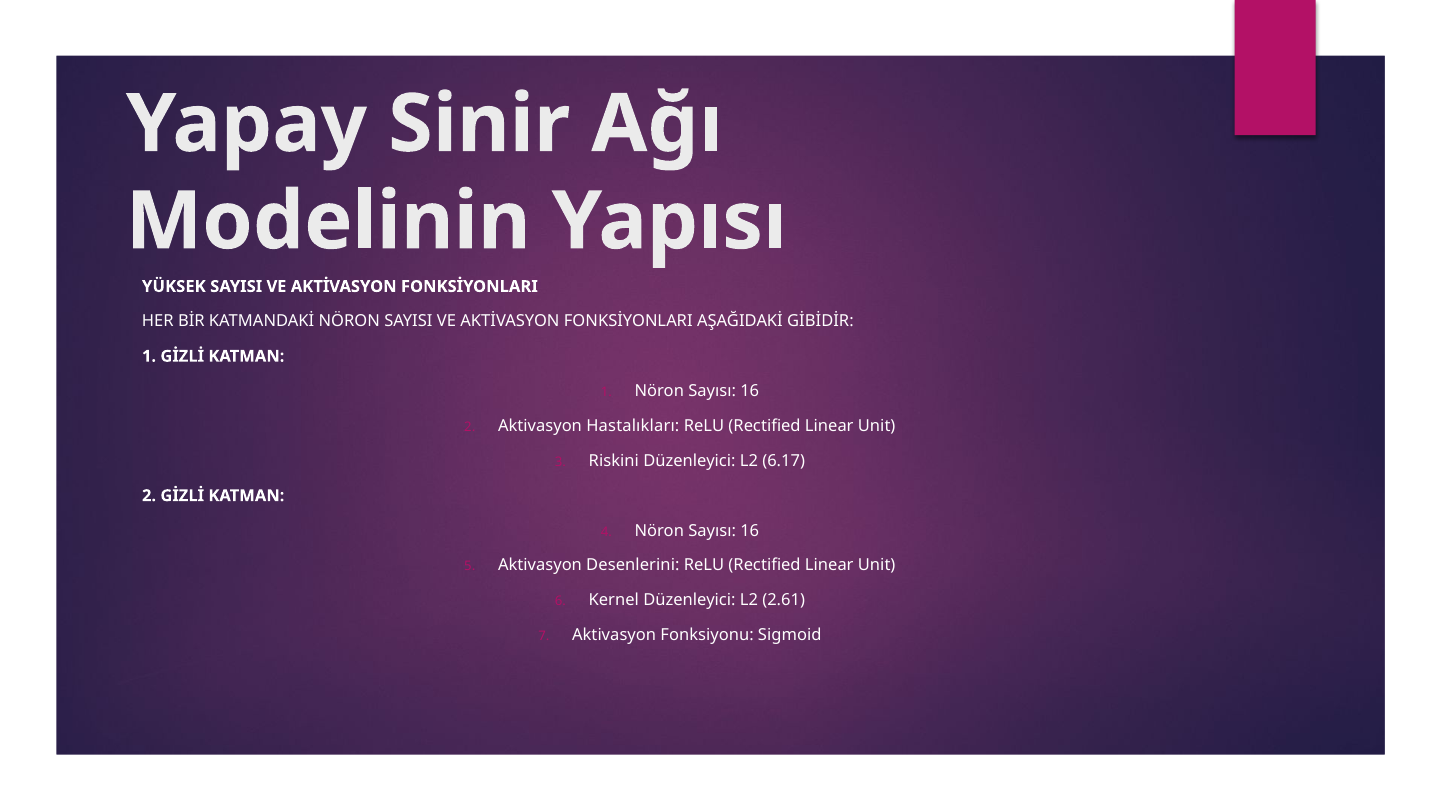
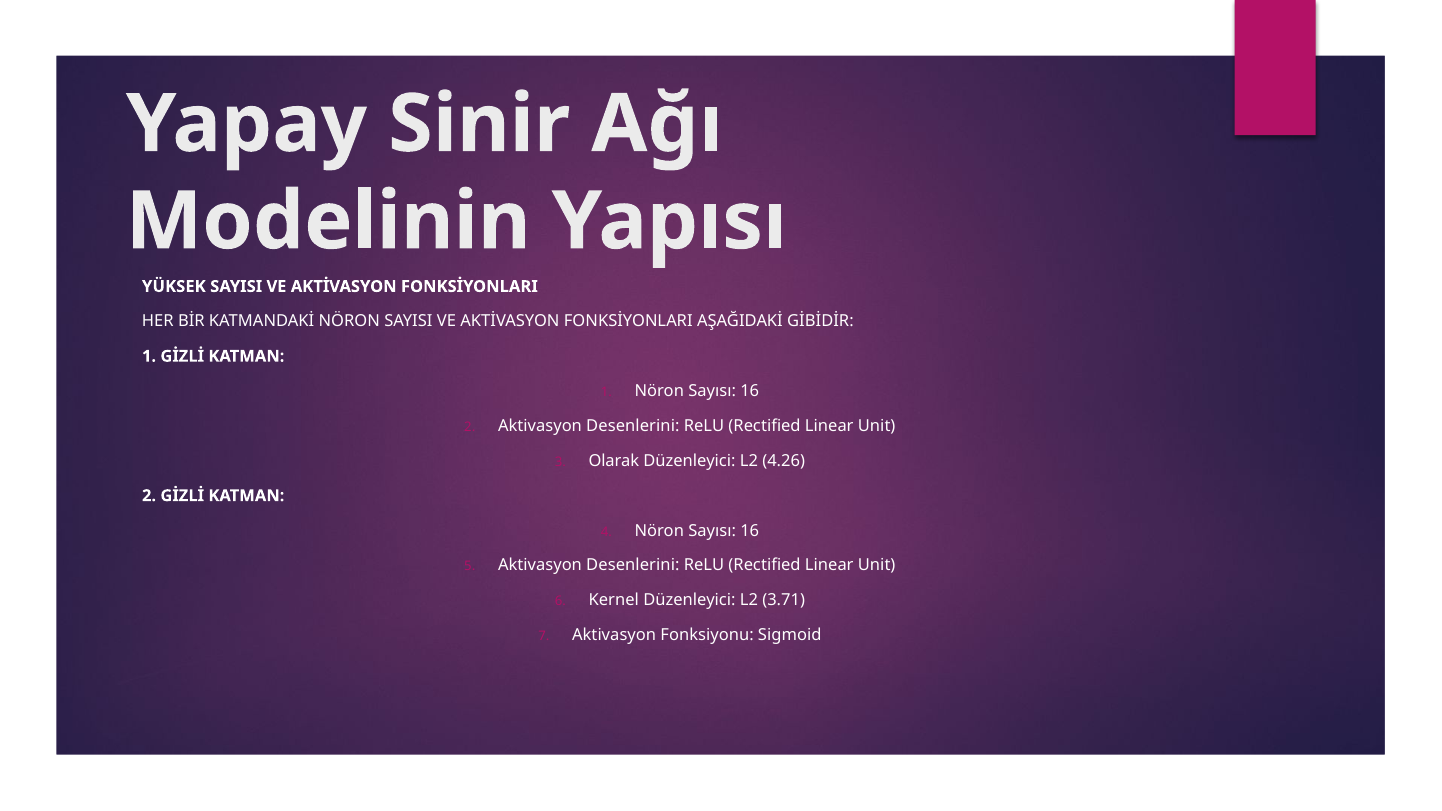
2 Aktivasyon Hastalıkları: Hastalıkları -> Desenlerini
Riskini: Riskini -> Olarak
6.17: 6.17 -> 4.26
2.61: 2.61 -> 3.71
